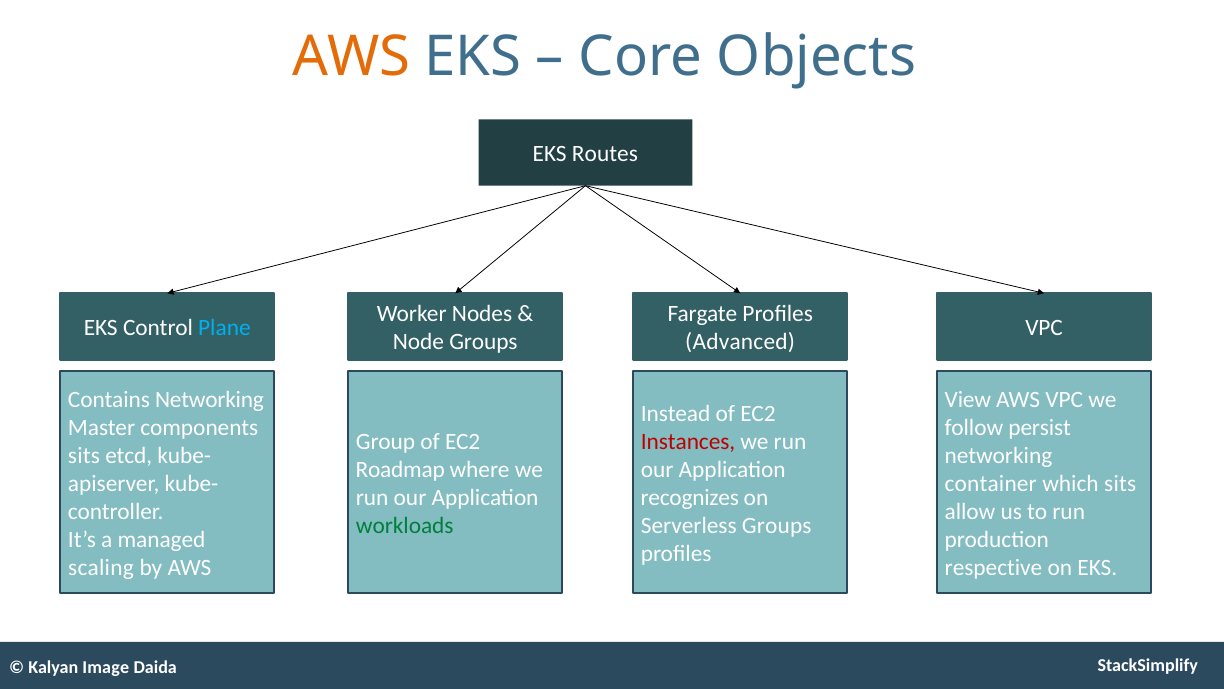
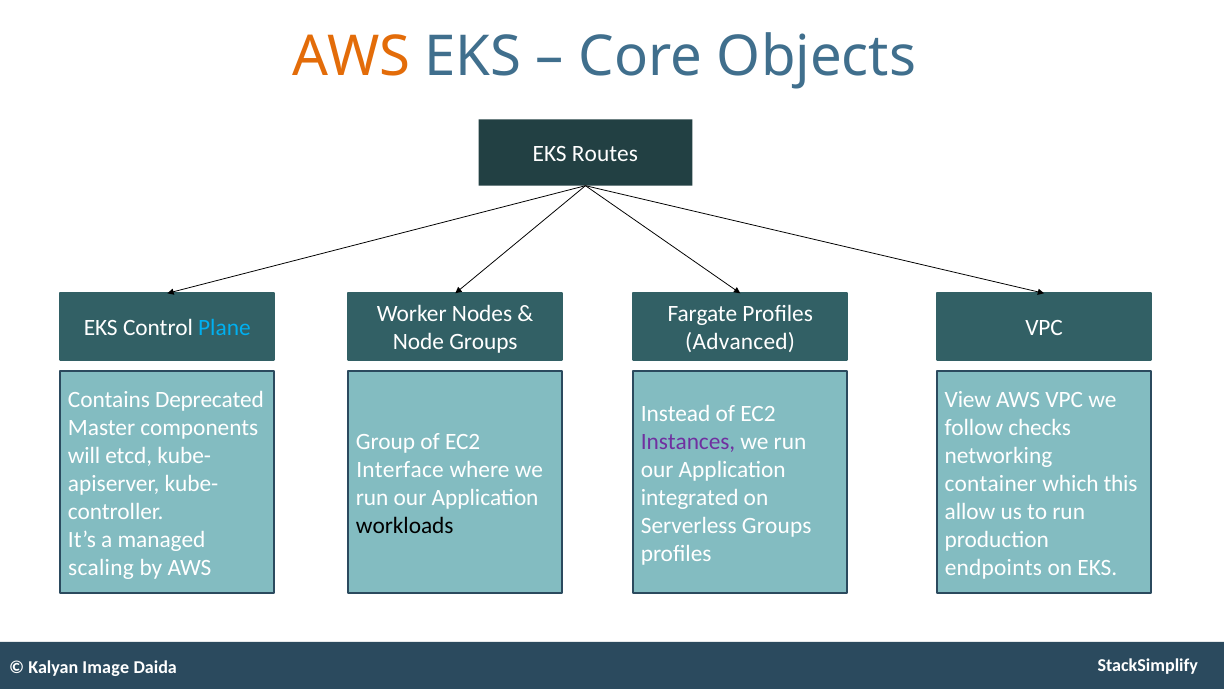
Contains Networking: Networking -> Deprecated
persist: persist -> checks
Instances colour: red -> purple
sits at (84, 455): sits -> will
Roadmap: Roadmap -> Interface
which sits: sits -> this
recognizes: recognizes -> integrated
workloads colour: green -> black
respective: respective -> endpoints
